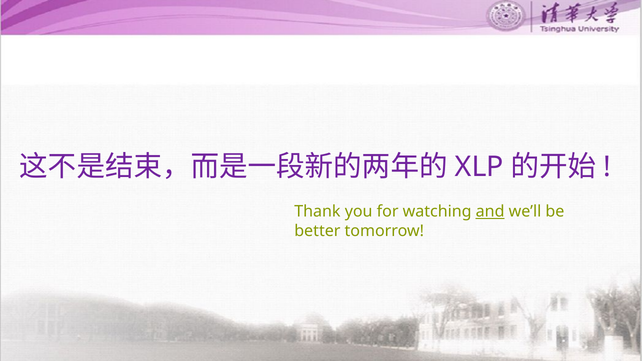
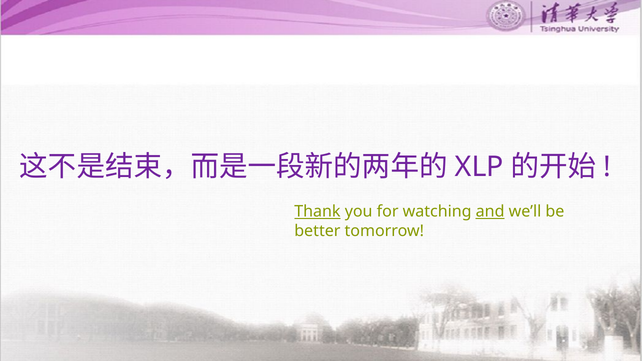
Thank underline: none -> present
